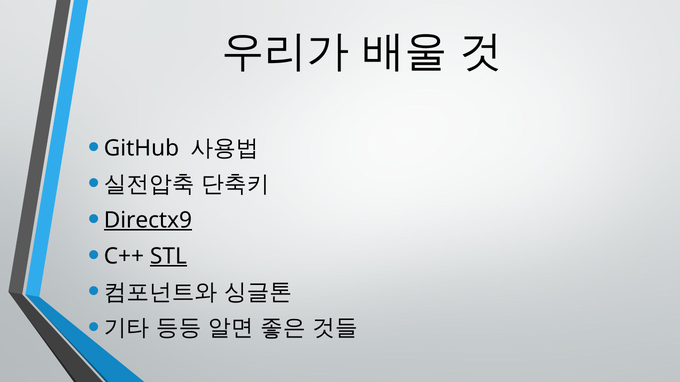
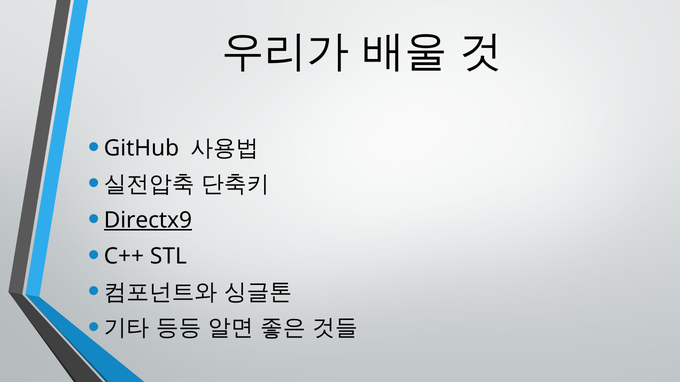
STL underline: present -> none
